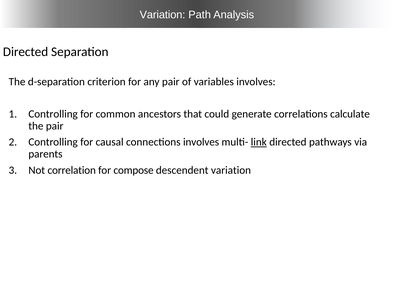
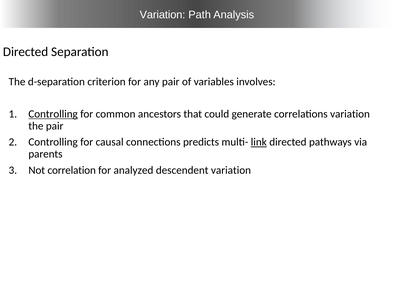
Controlling at (53, 114) underline: none -> present
correlations calculate: calculate -> variation
connections involves: involves -> predicts
compose: compose -> analyzed
